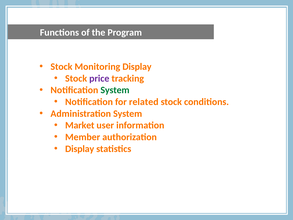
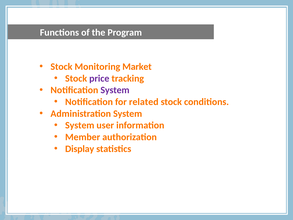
Monitoring Display: Display -> Market
System at (115, 90) colour: green -> purple
Market at (80, 125): Market -> System
